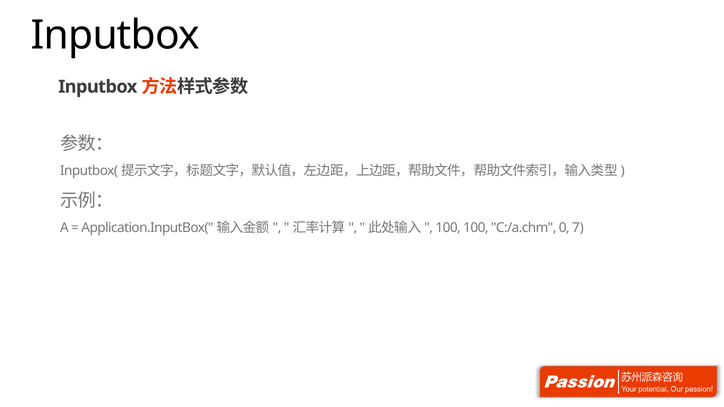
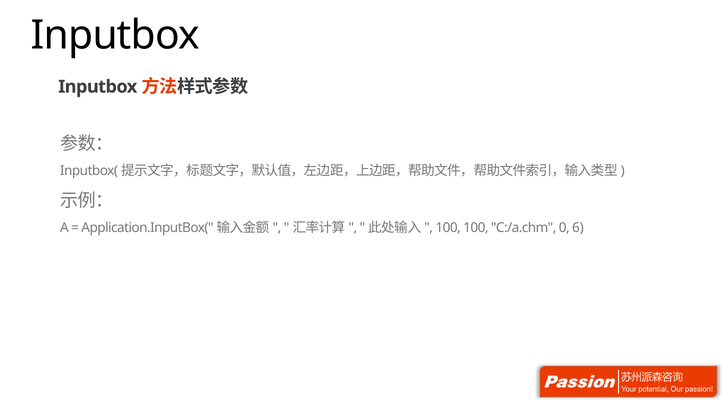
7: 7 -> 6
